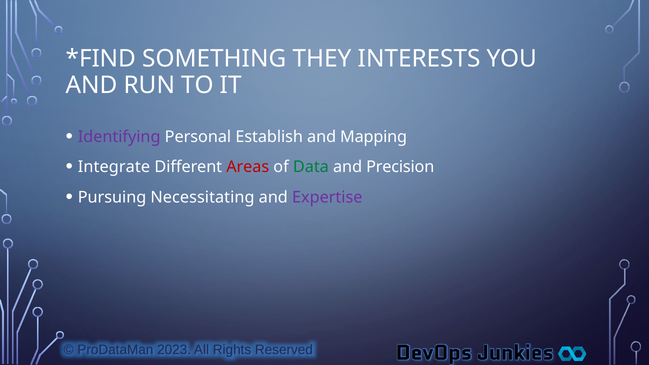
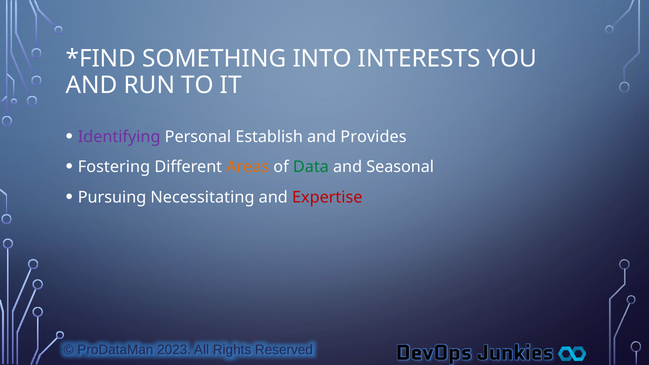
THEY: THEY -> INTO
Mapping: Mapping -> Provides
Integrate: Integrate -> Fostering
Areas colour: red -> orange
Precision: Precision -> Seasonal
Expertise colour: purple -> red
